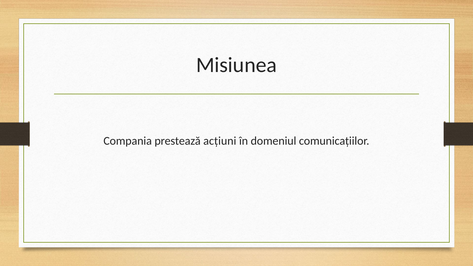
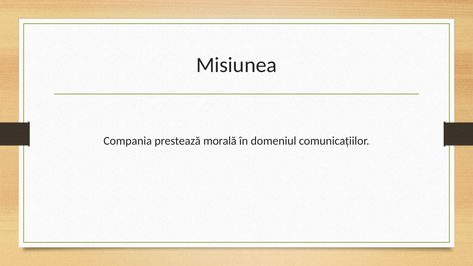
acțiuni: acțiuni -> morală
